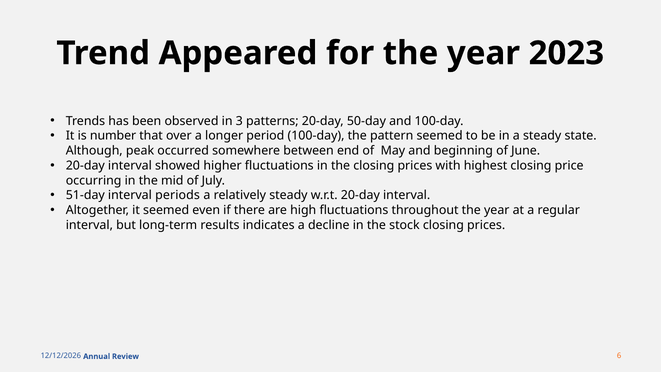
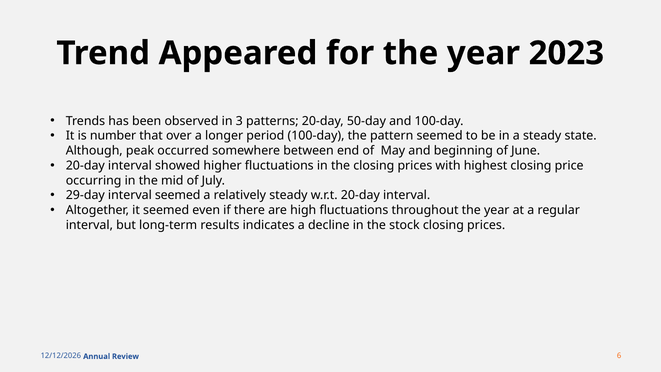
51-day: 51-day -> 29-day
interval periods: periods -> seemed
